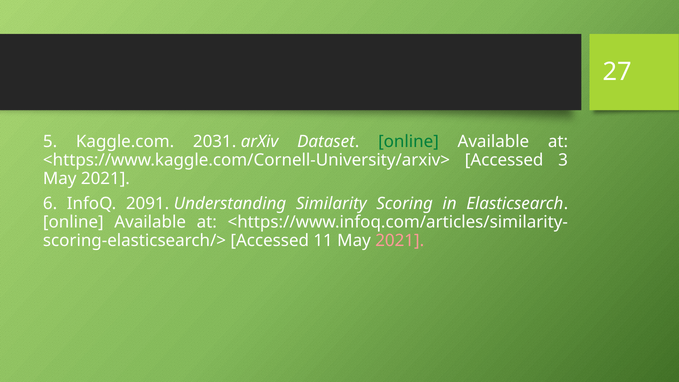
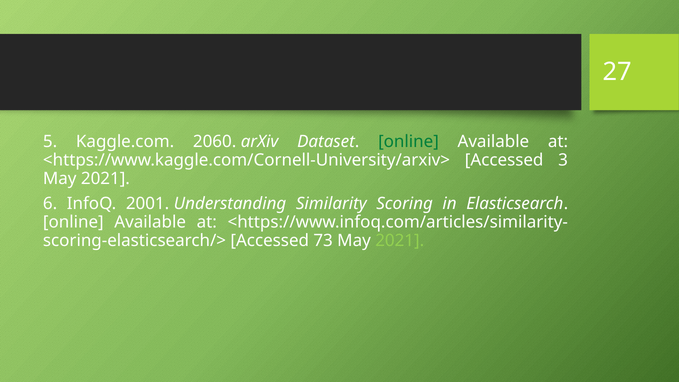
2031: 2031 -> 2060
2091: 2091 -> 2001
11: 11 -> 73
2021 at (400, 240) colour: pink -> light green
